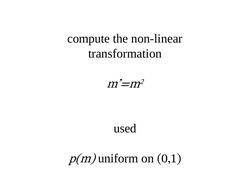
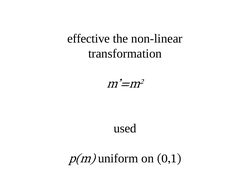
compute: compute -> effective
